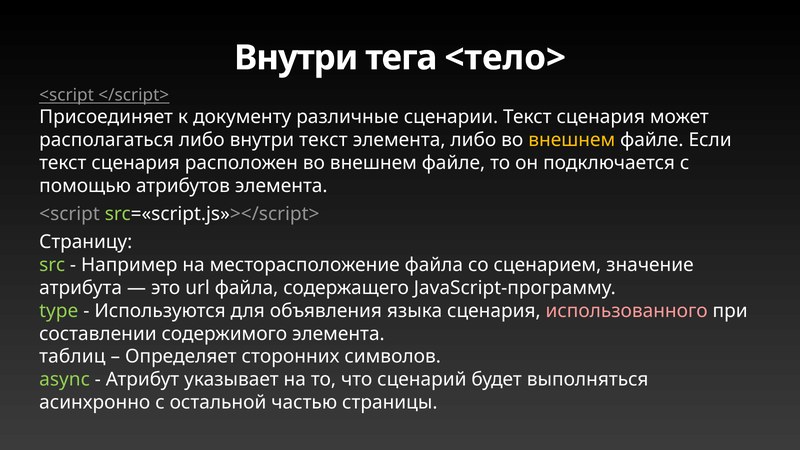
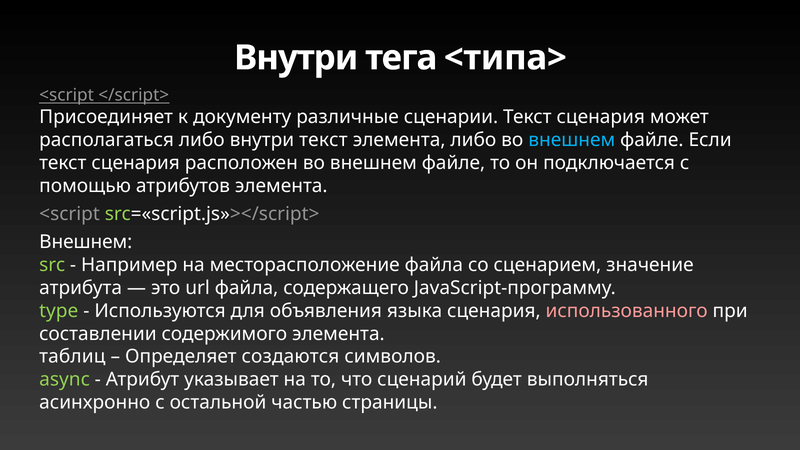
<тело>: <тело> -> <типа>
внешнем at (572, 140) colour: yellow -> light blue
Страницу at (86, 242): Страницу -> Внешнем
сторонних: сторонних -> создаются
